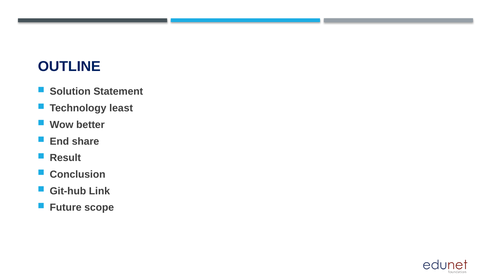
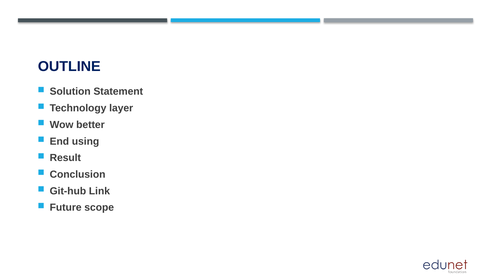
least: least -> layer
share: share -> using
